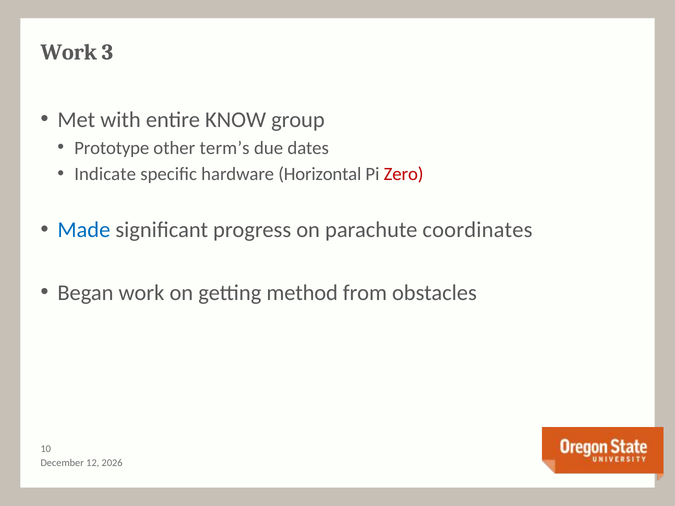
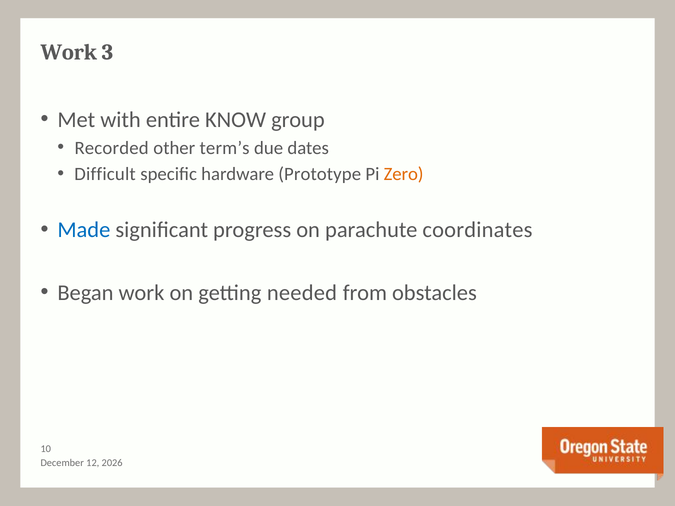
Prototype: Prototype -> Recorded
Indicate: Indicate -> Difficult
Horizontal: Horizontal -> Prototype
Zero colour: red -> orange
method: method -> needed
